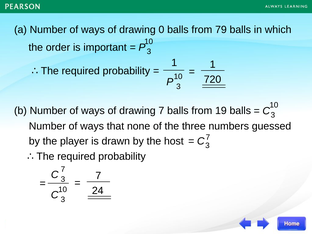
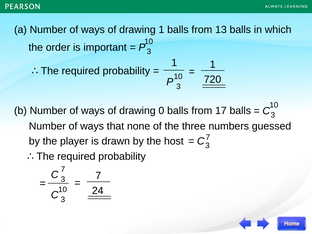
drawing 0: 0 -> 1
79: 79 -> 13
drawing 7: 7 -> 0
19: 19 -> 17
